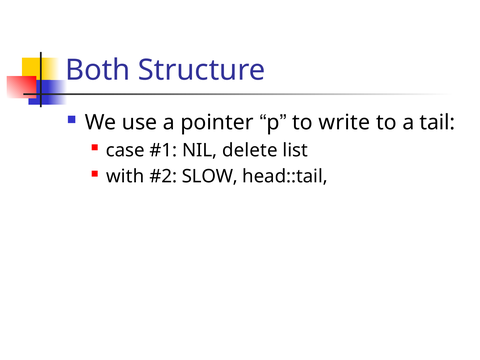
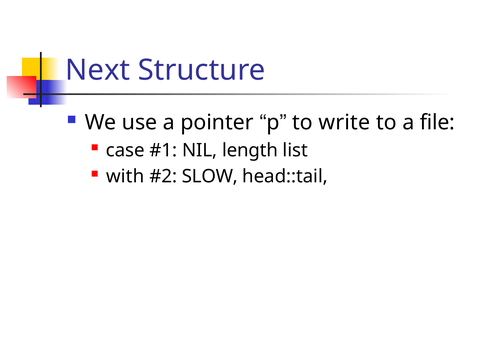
Both: Both -> Next
tail: tail -> file
delete: delete -> length
